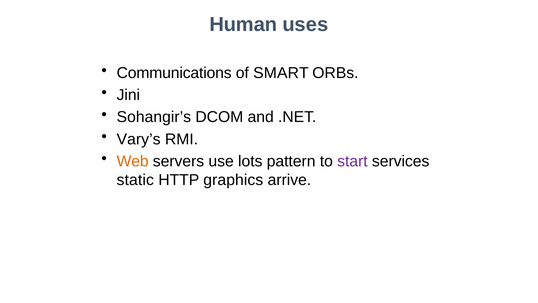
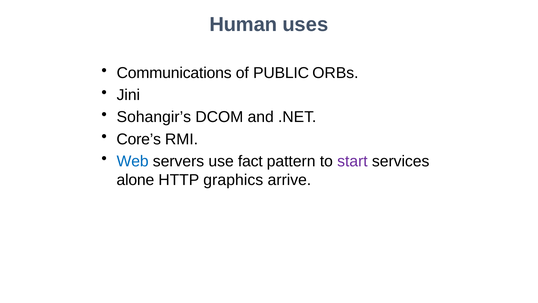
SMART: SMART -> PUBLIC
Vary’s: Vary’s -> Core’s
Web colour: orange -> blue
lots: lots -> fact
static: static -> alone
